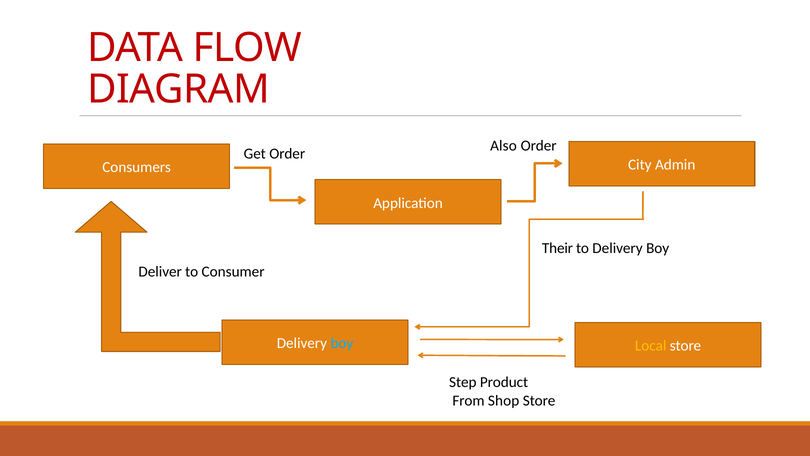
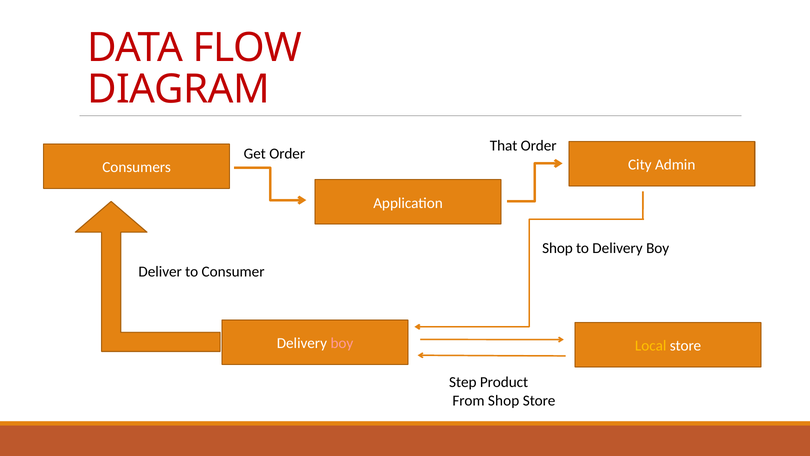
Also: Also -> That
Their at (557, 248): Their -> Shop
boy at (342, 343) colour: light blue -> pink
